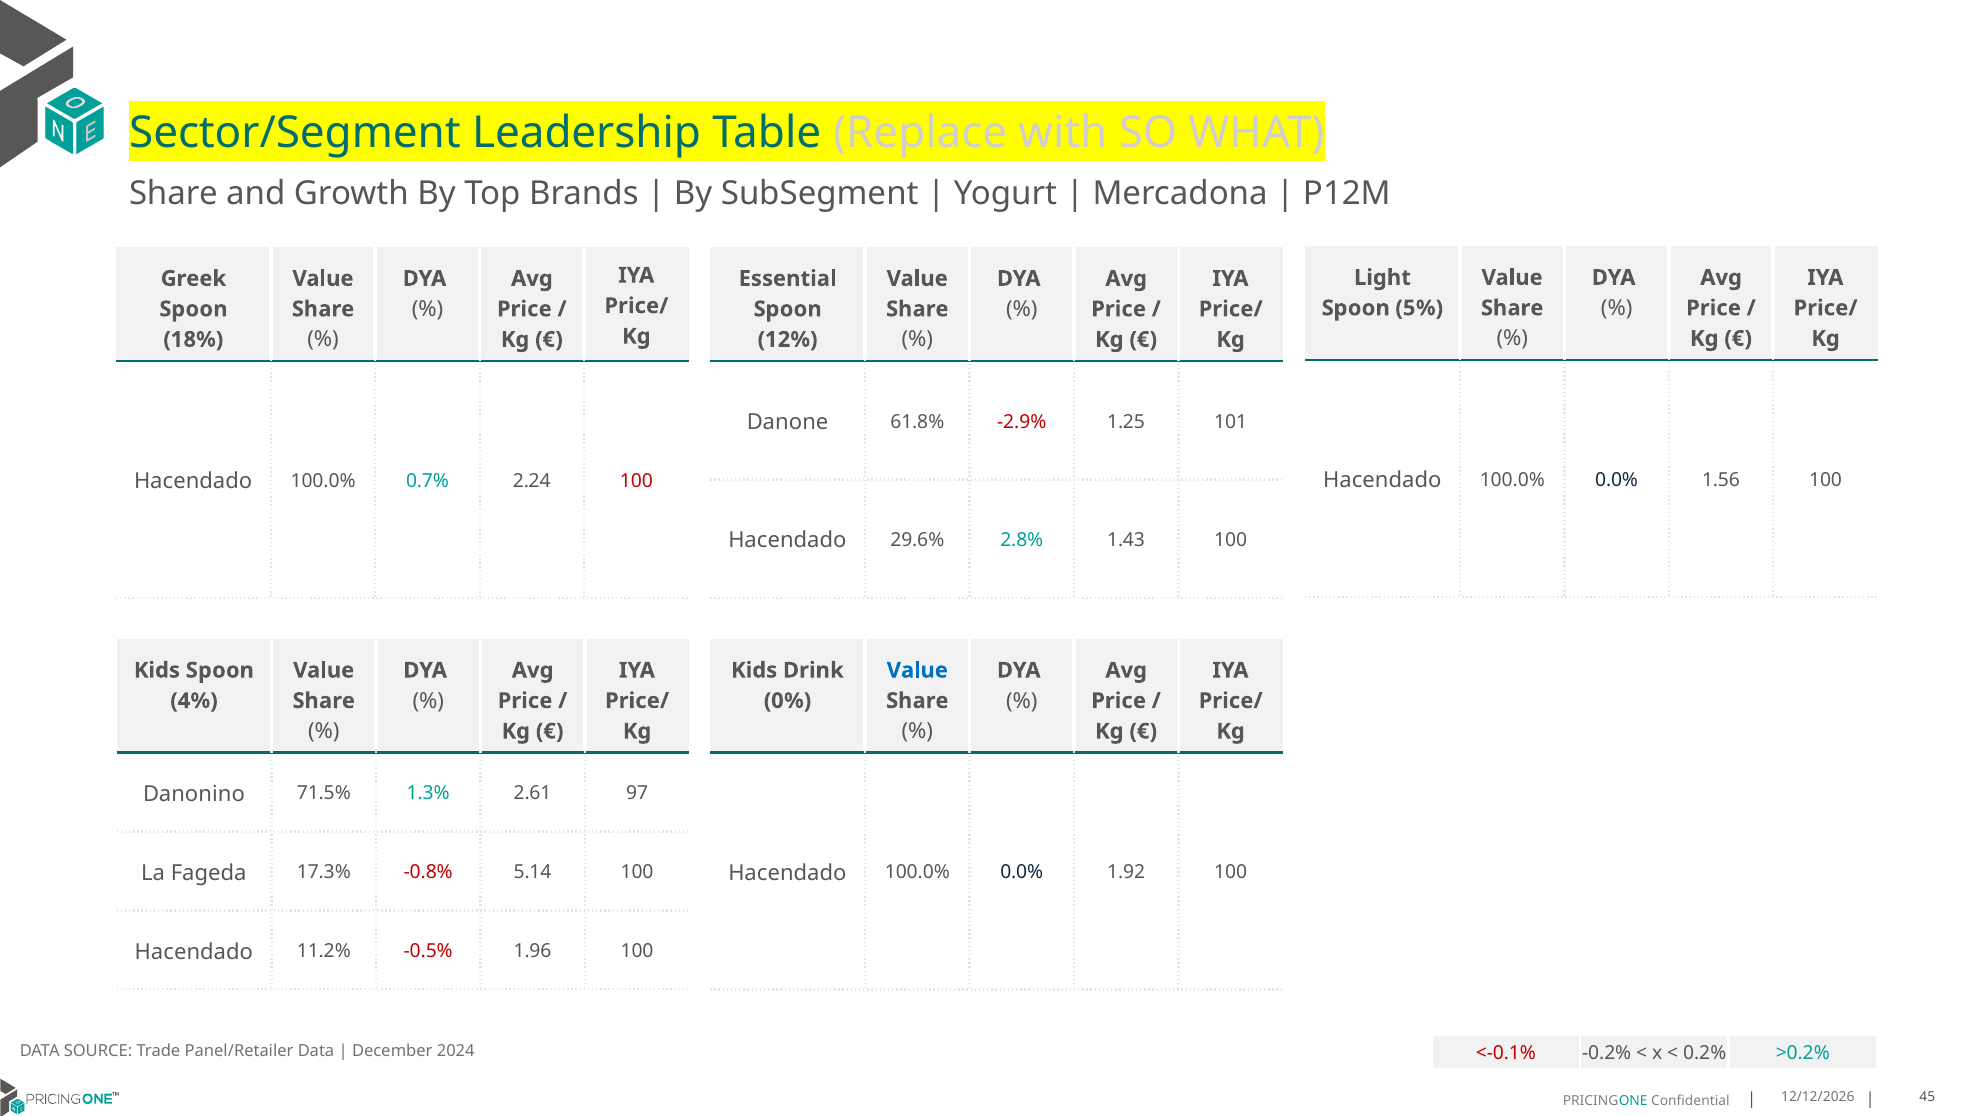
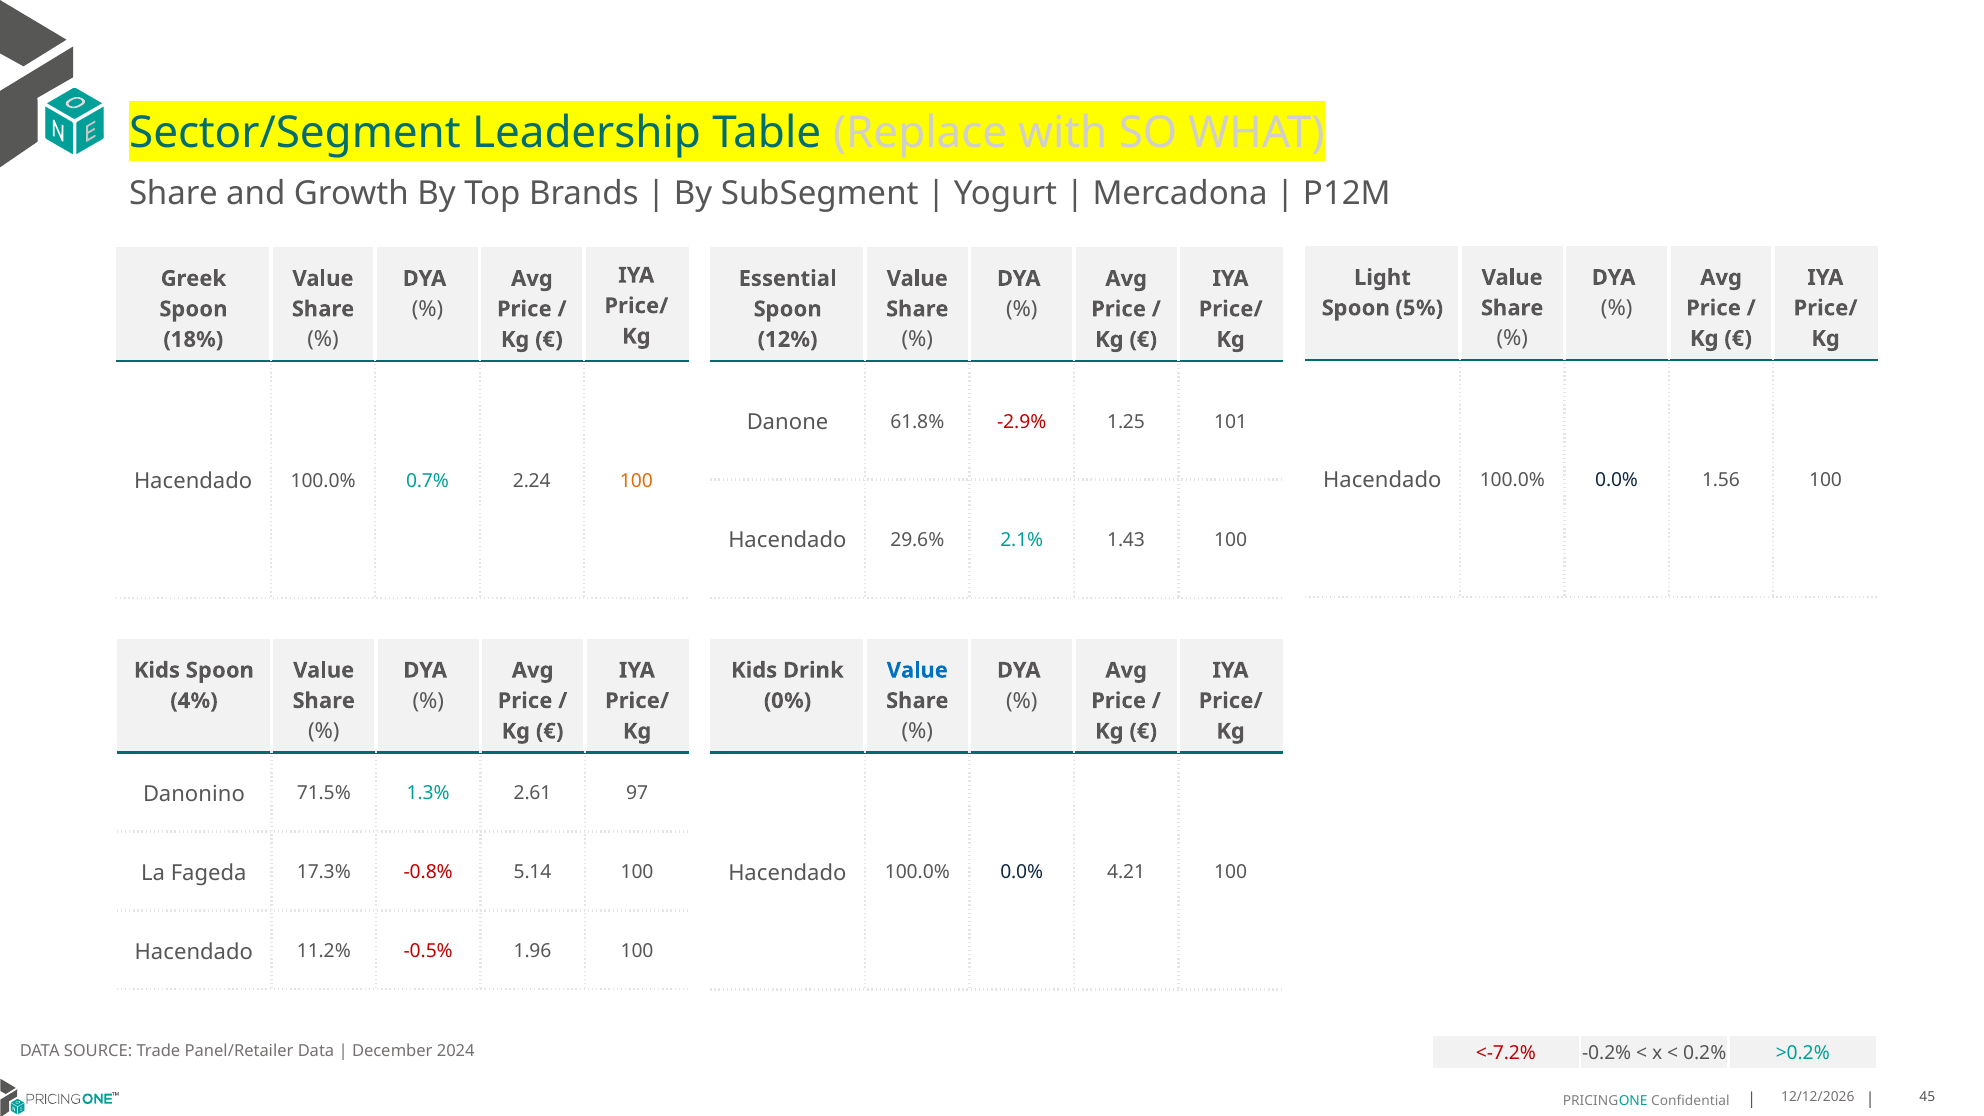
100 at (636, 481) colour: red -> orange
2.8%: 2.8% -> 2.1%
1.92: 1.92 -> 4.21
<-0.1%: <-0.1% -> <-7.2%
